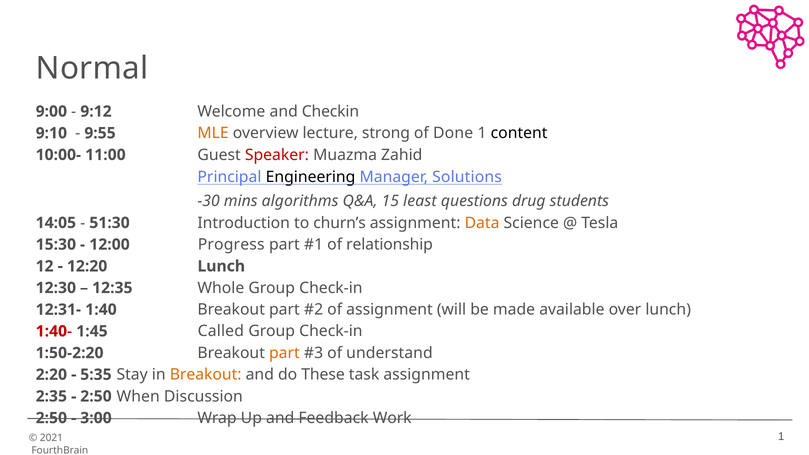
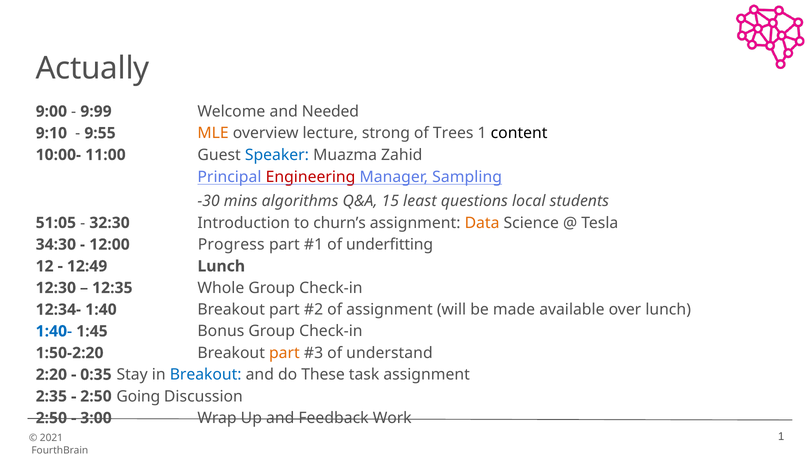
Normal: Normal -> Actually
9:12: 9:12 -> 9:99
Checkin: Checkin -> Needed
Done: Done -> Trees
Speaker colour: red -> blue
Engineering colour: black -> red
Solutions: Solutions -> Sampling
drug: drug -> local
14:05: 14:05 -> 51:05
51:30: 51:30 -> 32:30
15:30: 15:30 -> 34:30
relationship: relationship -> underfitting
12:20: 12:20 -> 12:49
12:31-: 12:31- -> 12:34-
1:40- colour: red -> blue
Called: Called -> Bonus
5:35: 5:35 -> 0:35
Breakout at (206, 375) colour: orange -> blue
When: When -> Going
